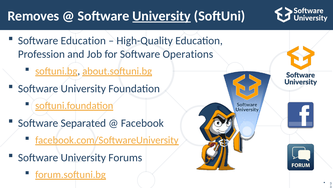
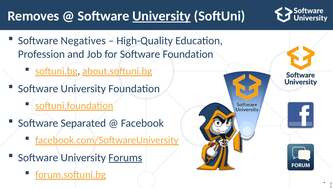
Software Education: Education -> Negatives
Software Operations: Operations -> Foundation
Forums underline: none -> present
